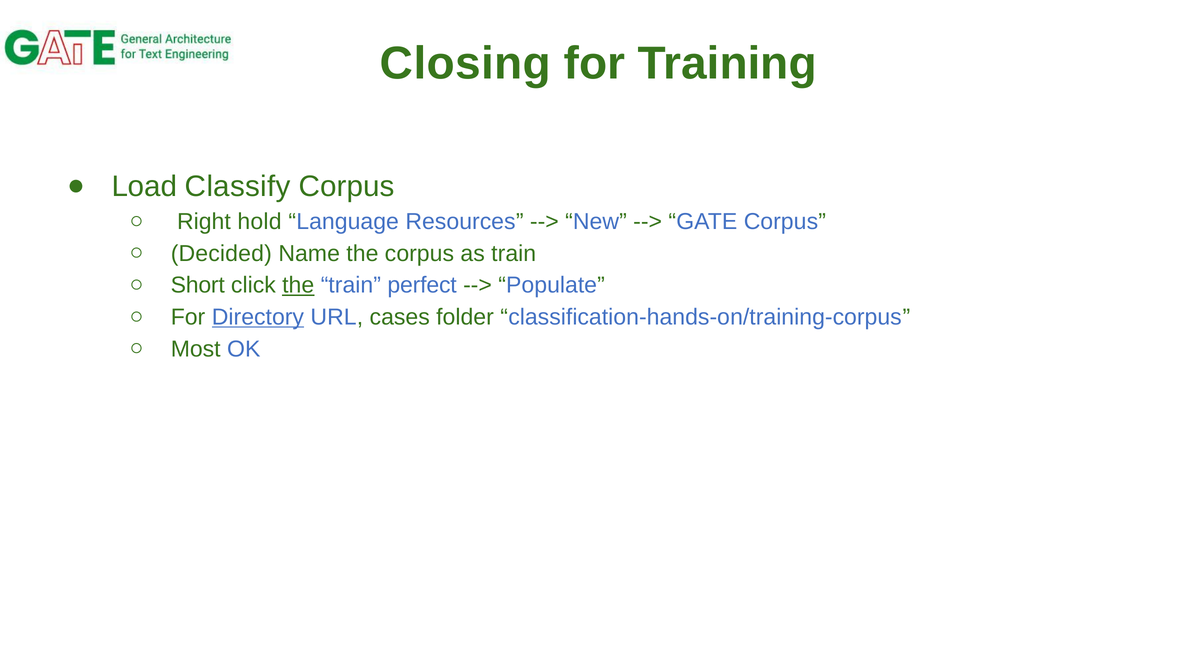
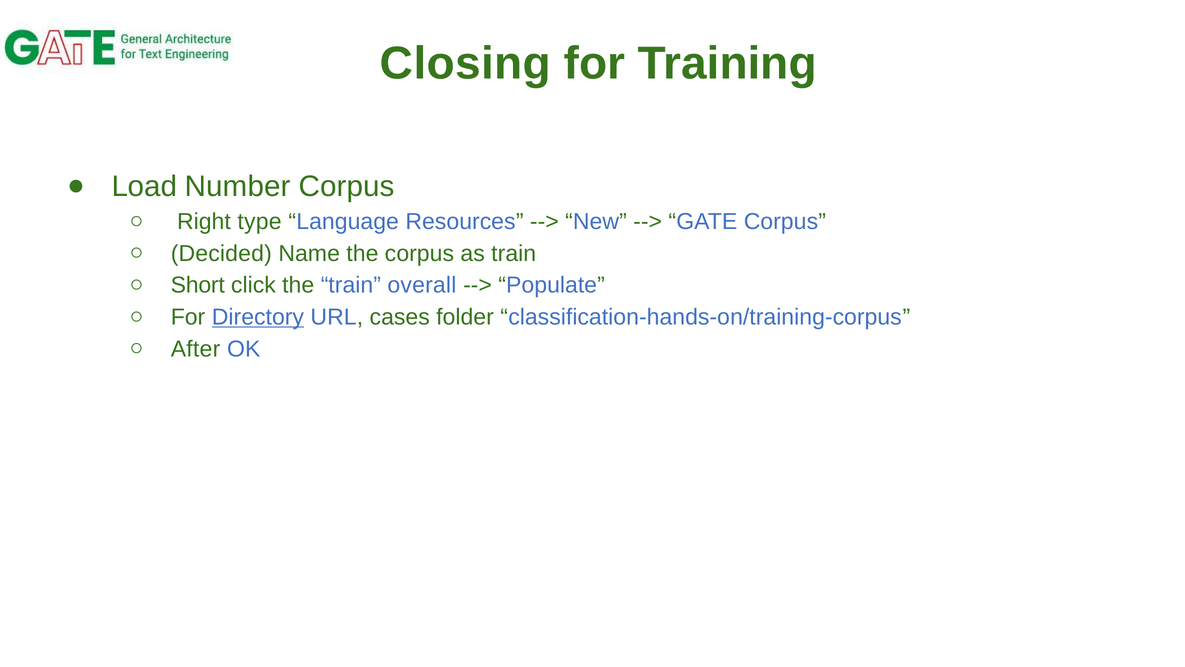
Classify: Classify -> Number
hold: hold -> type
the at (298, 285) underline: present -> none
perfect: perfect -> overall
Most: Most -> After
